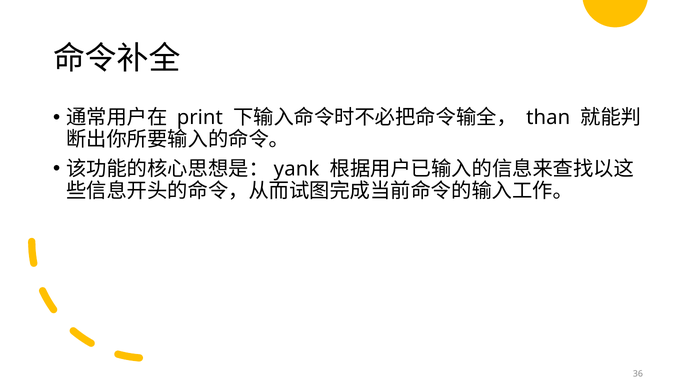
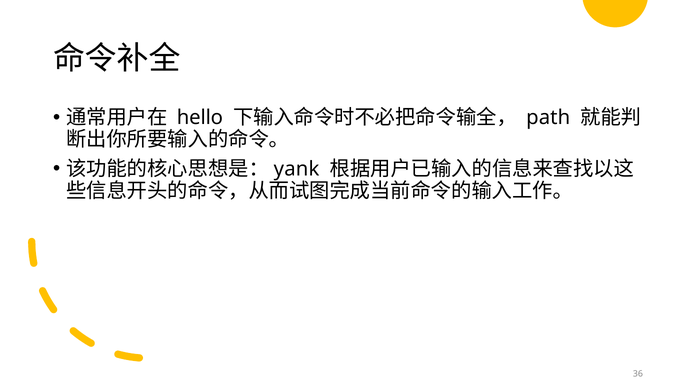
print: print -> hello
than: than -> path
